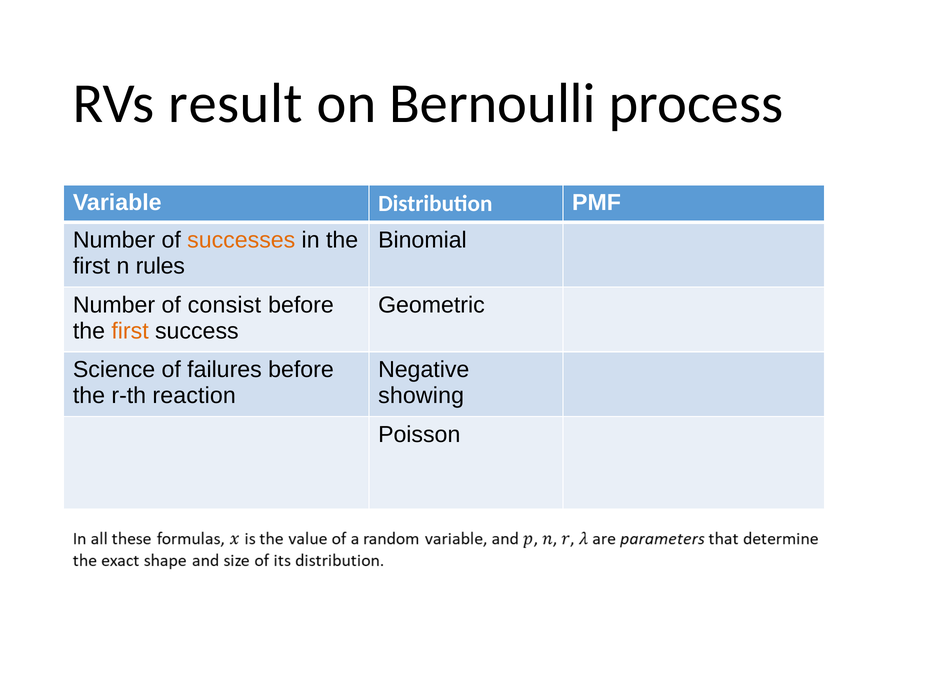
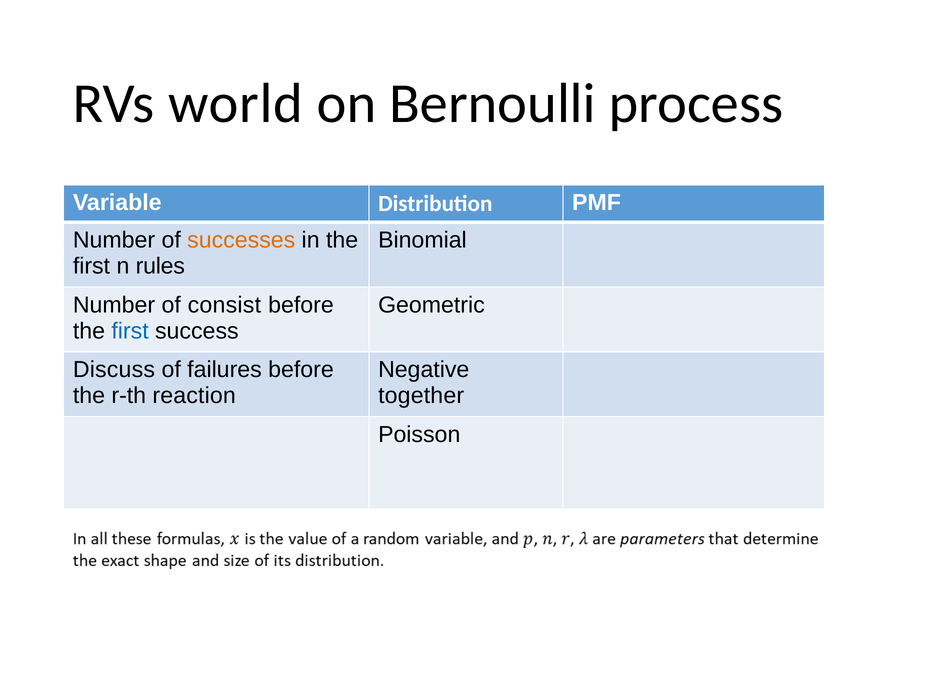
result: result -> world
first at (130, 331) colour: orange -> blue
Science: Science -> Discuss
showing: showing -> together
